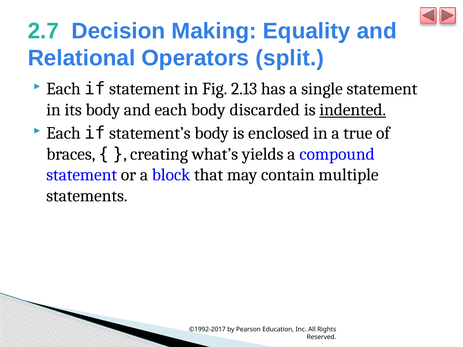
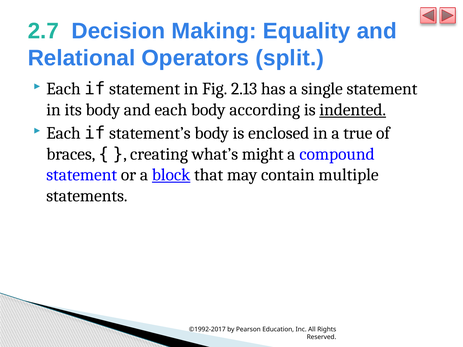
discarded: discarded -> according
yields: yields -> might
block underline: none -> present
